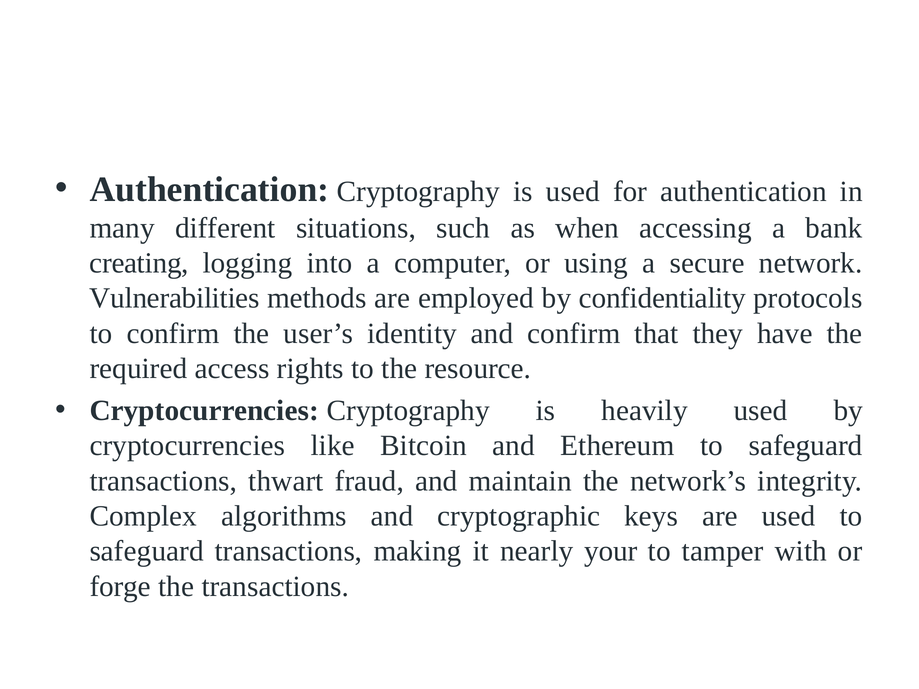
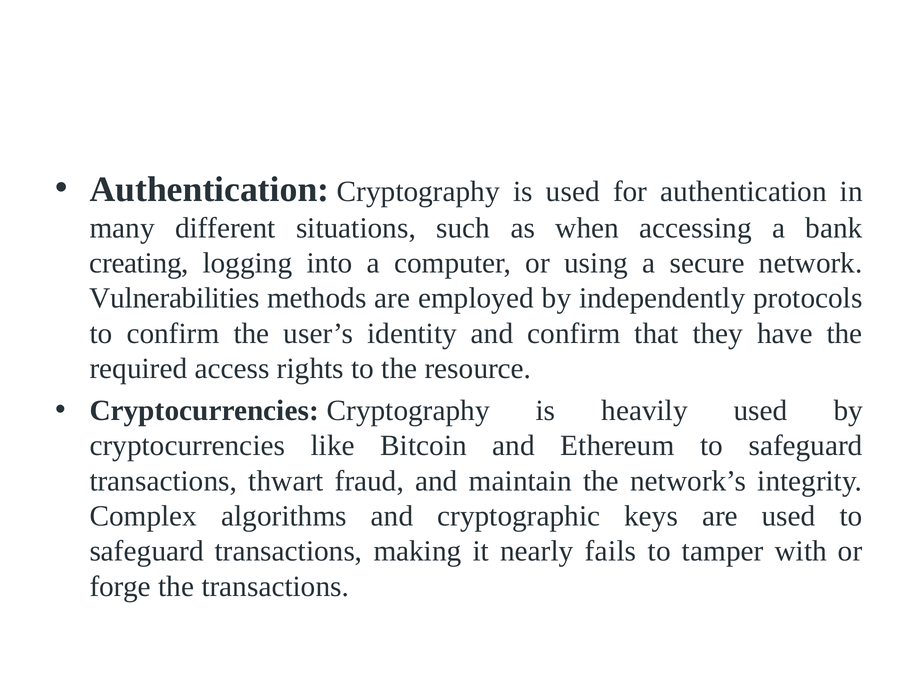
confidentiality: confidentiality -> independently
your: your -> fails
